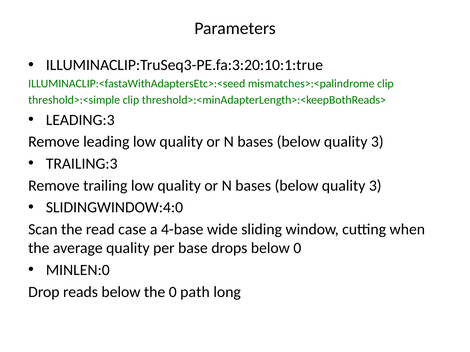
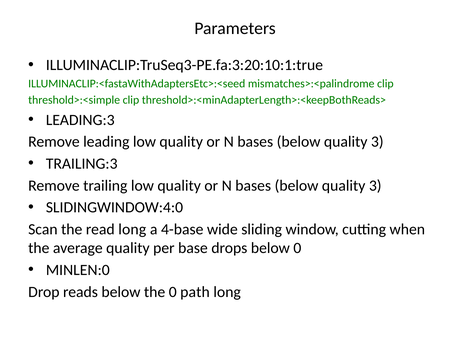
read case: case -> long
